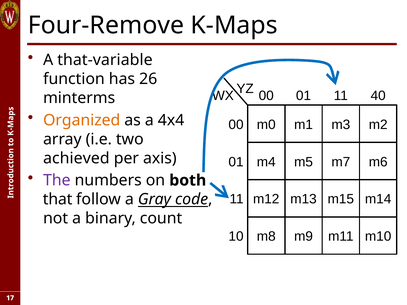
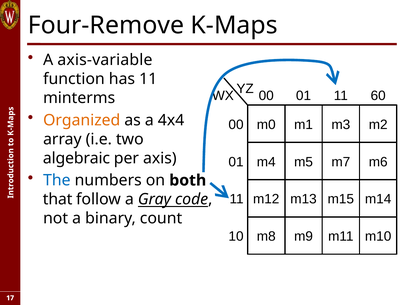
that-variable: that-variable -> axis-variable
has 26: 26 -> 11
40: 40 -> 60
achieved: achieved -> algebraic
The colour: purple -> blue
